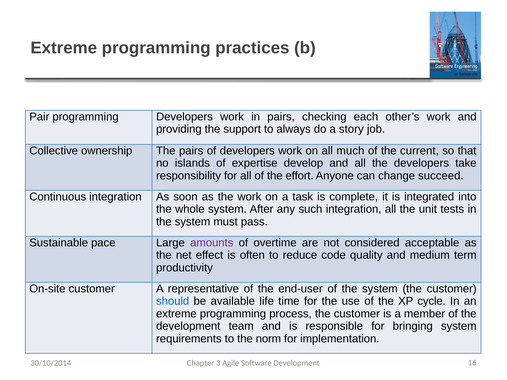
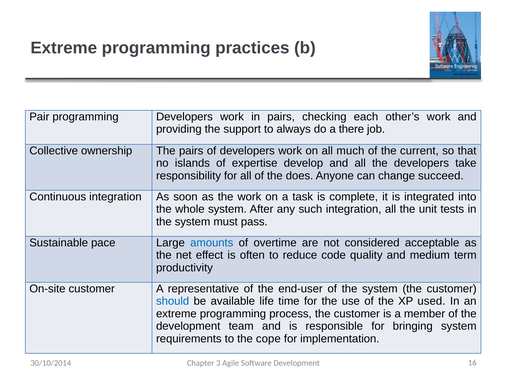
story: story -> there
effort: effort -> does
amounts colour: purple -> blue
cycle: cycle -> used
norm: norm -> cope
